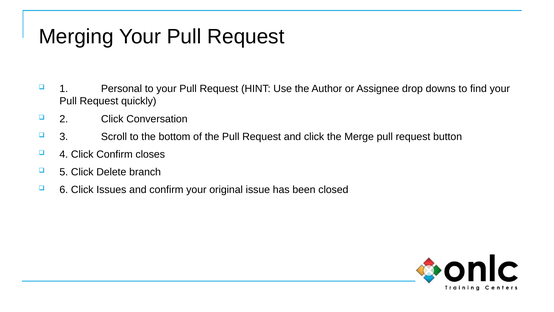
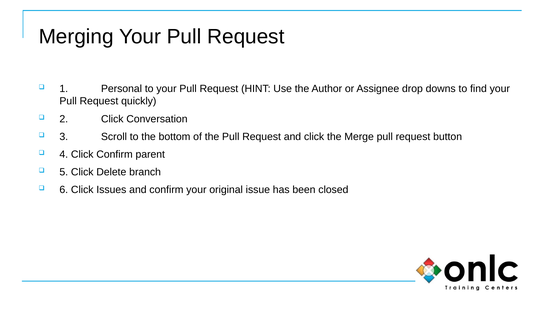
closes: closes -> parent
